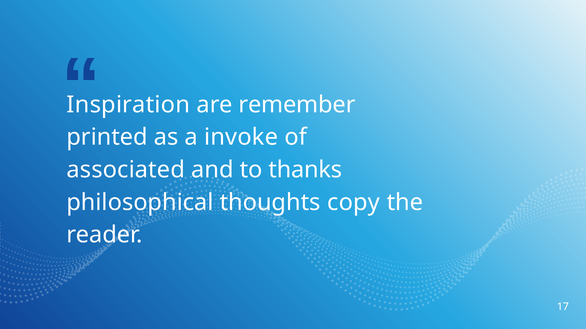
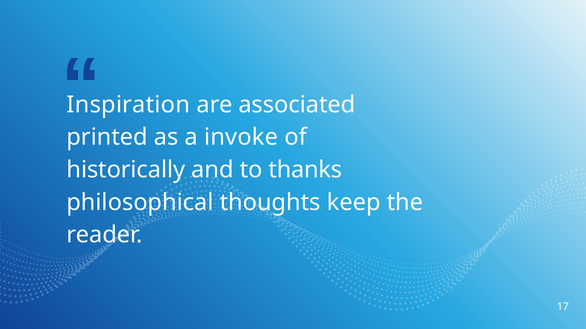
remember: remember -> associated
associated: associated -> historically
copy: copy -> keep
